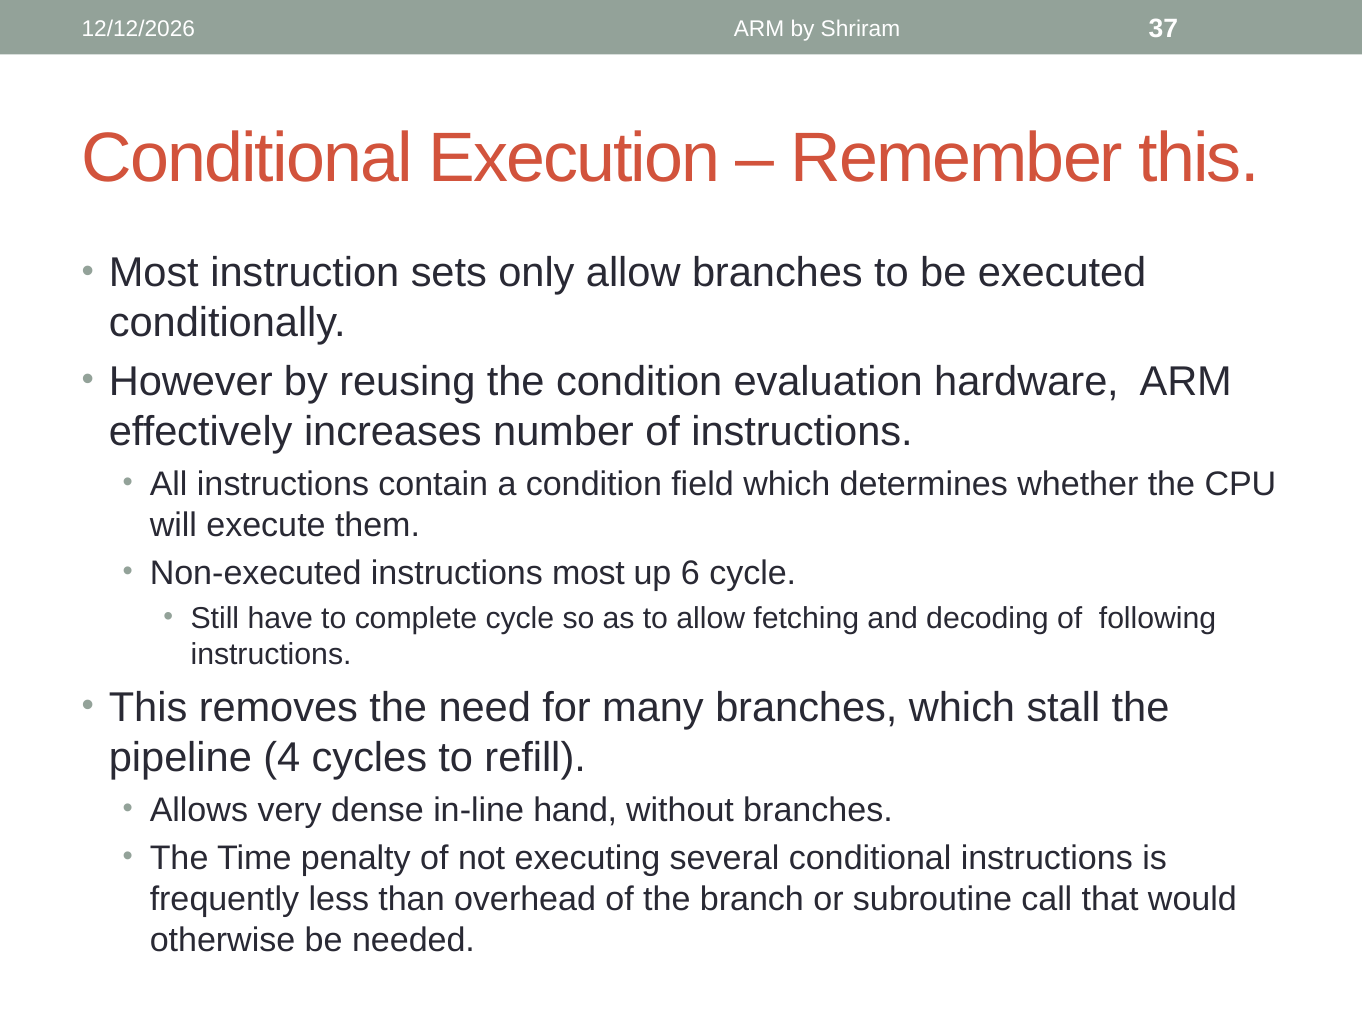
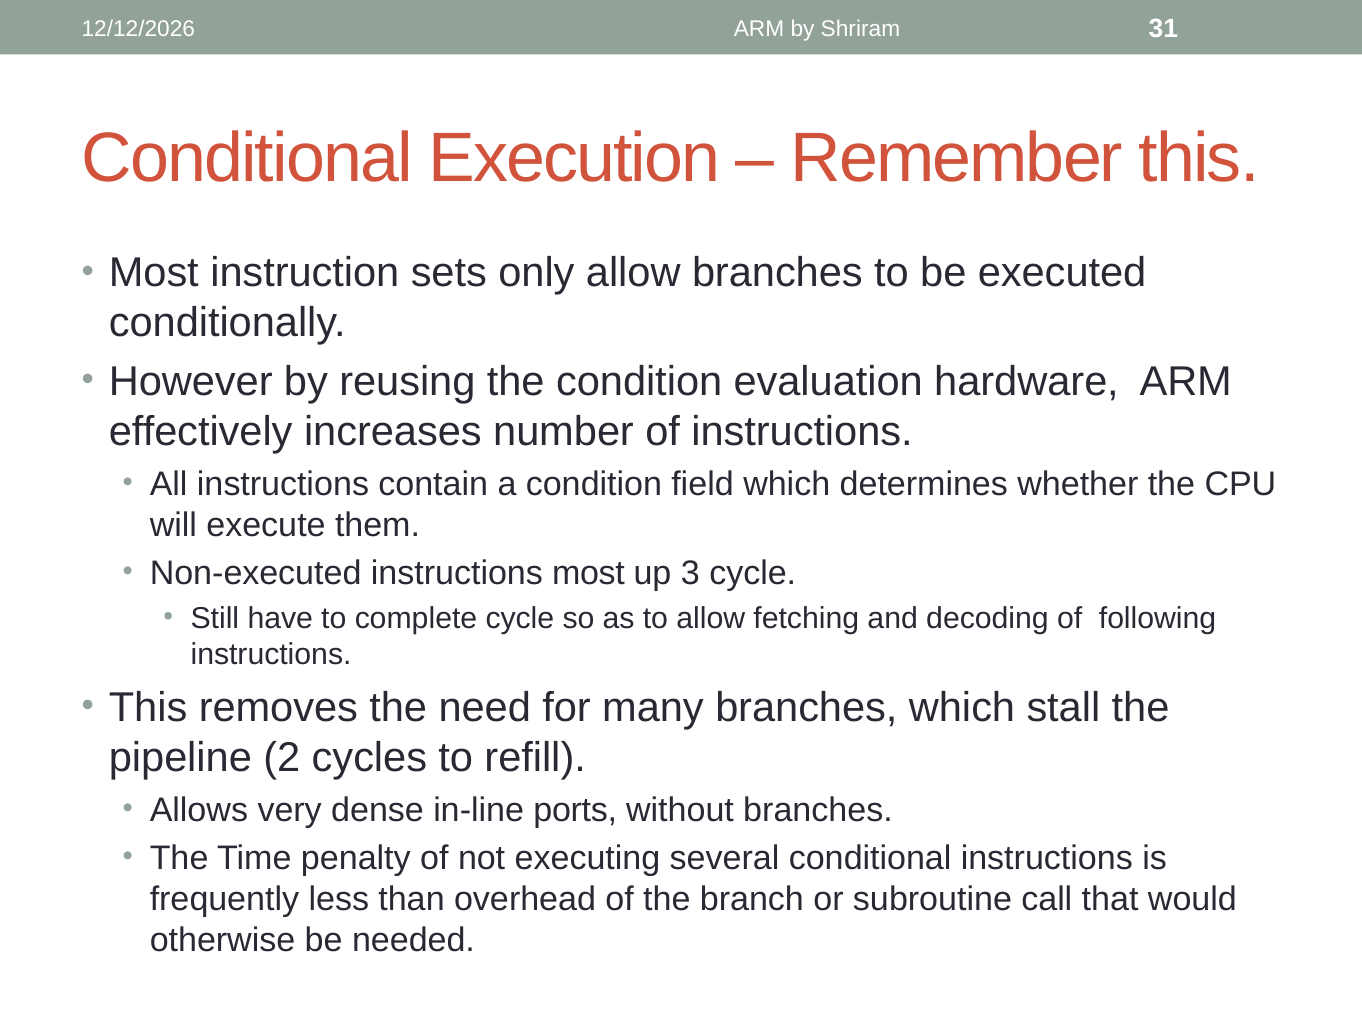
37: 37 -> 31
6: 6 -> 3
4: 4 -> 2
hand: hand -> ports
